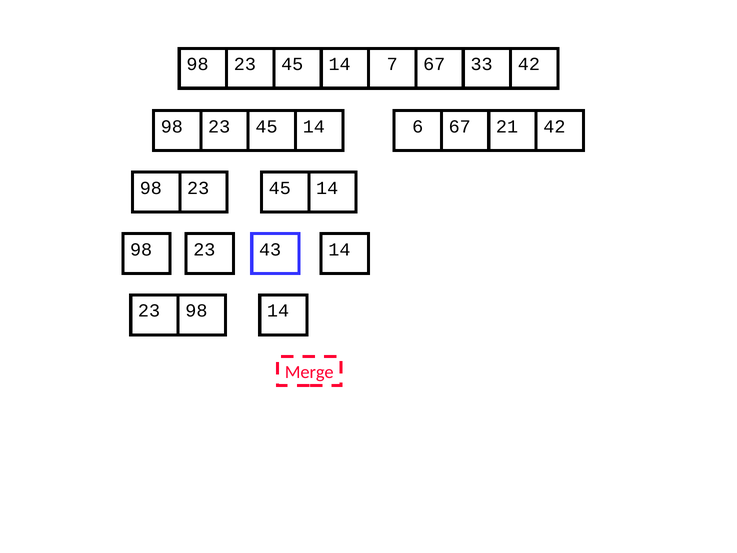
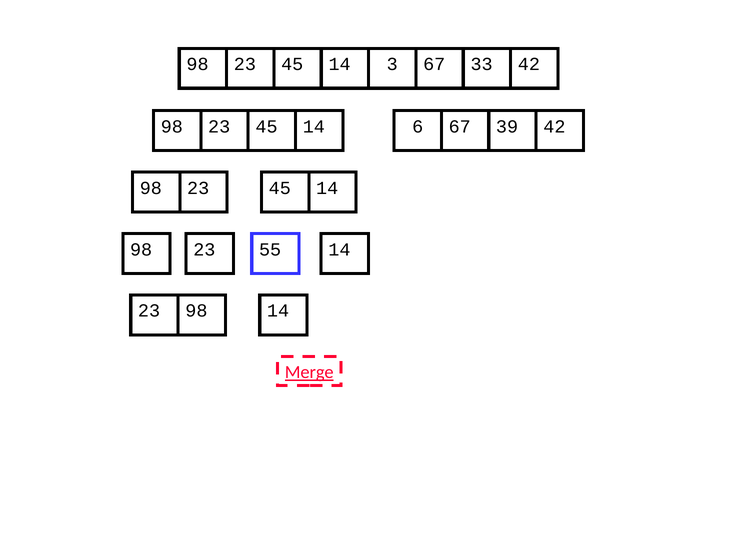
7: 7 -> 3
21: 21 -> 39
43: 43 -> 55
Merge underline: none -> present
